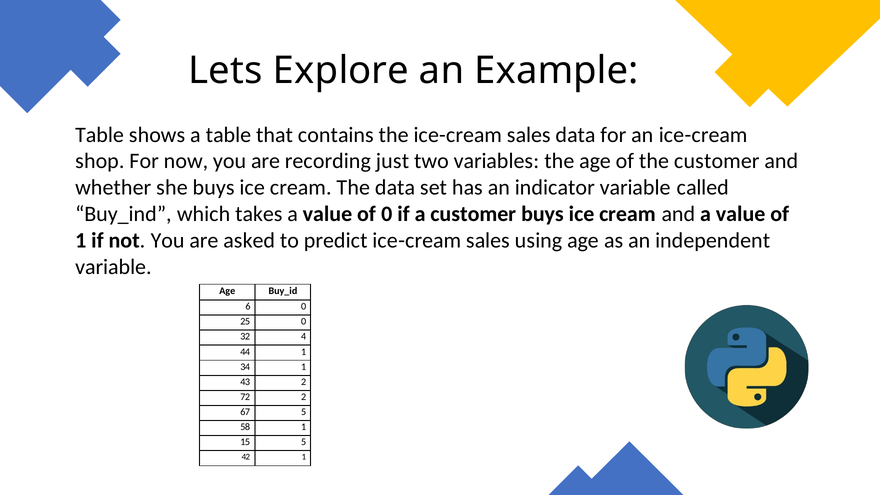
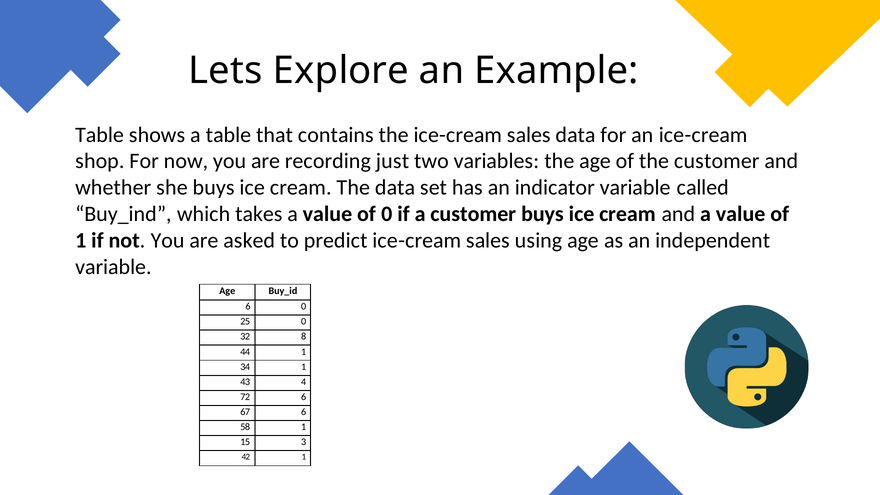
4: 4 -> 8
43 2: 2 -> 4
72 2: 2 -> 6
67 5: 5 -> 6
15 5: 5 -> 3
